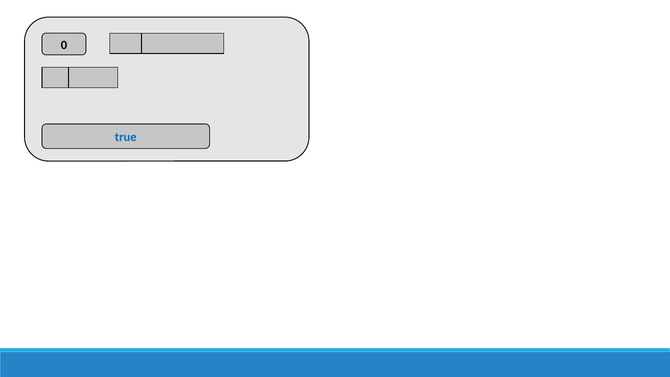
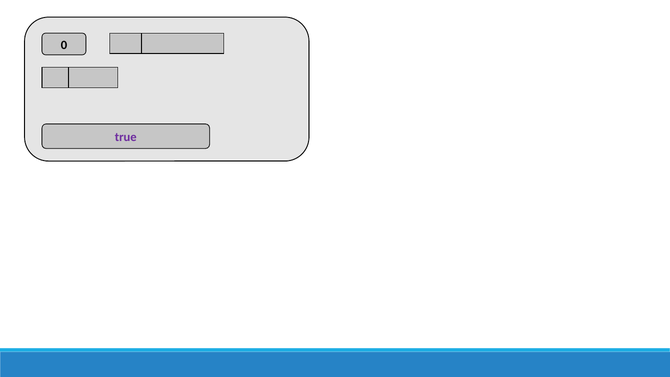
true colour: blue -> purple
